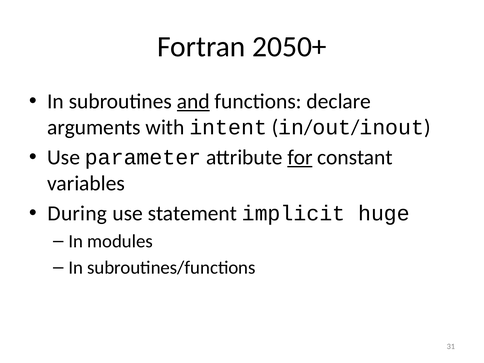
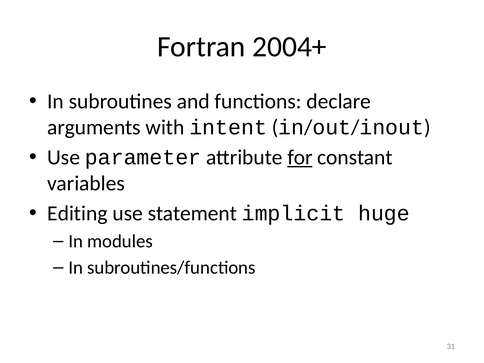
2050+: 2050+ -> 2004+
and underline: present -> none
During: During -> Editing
